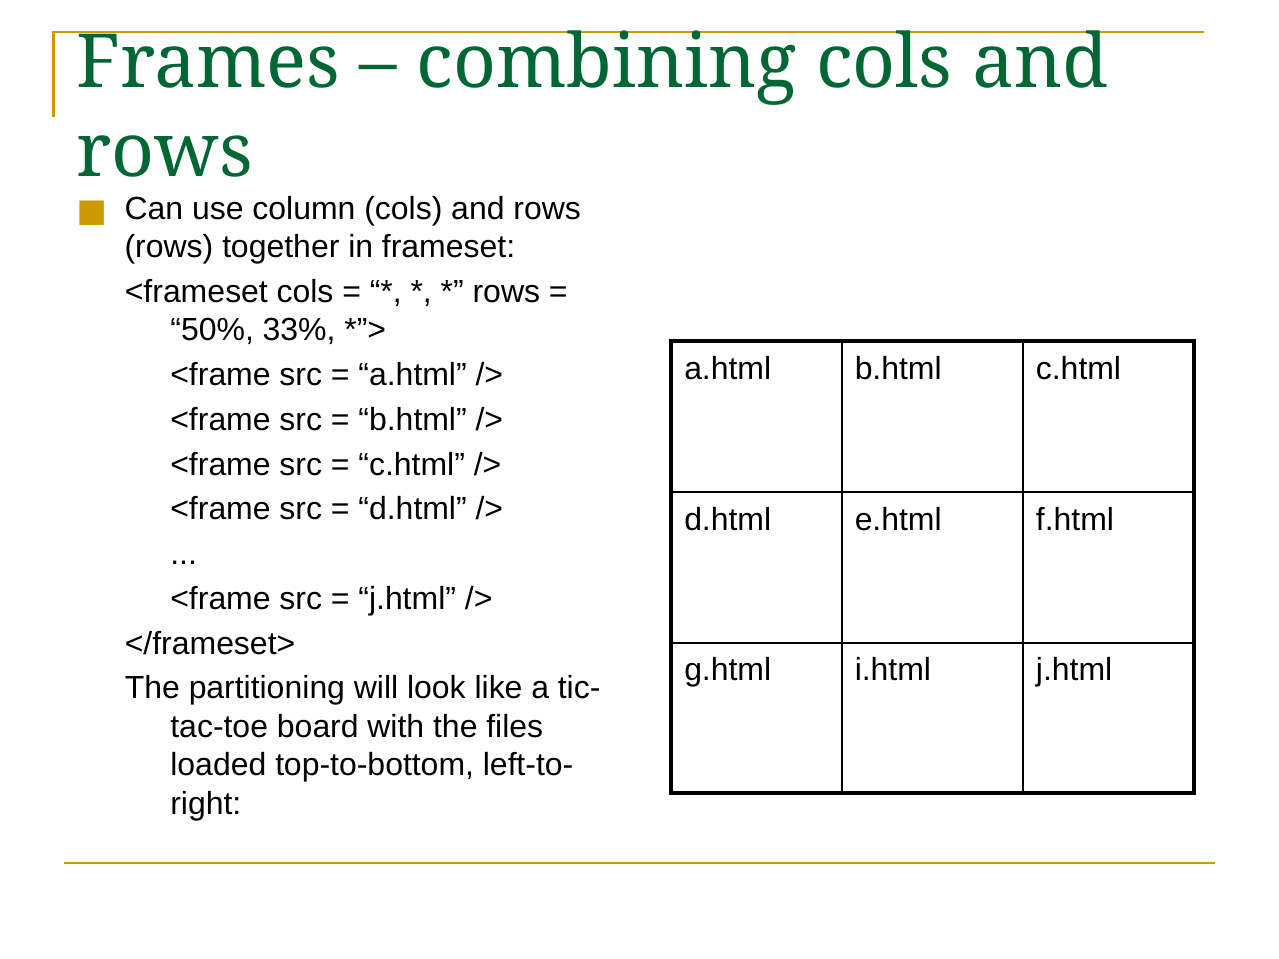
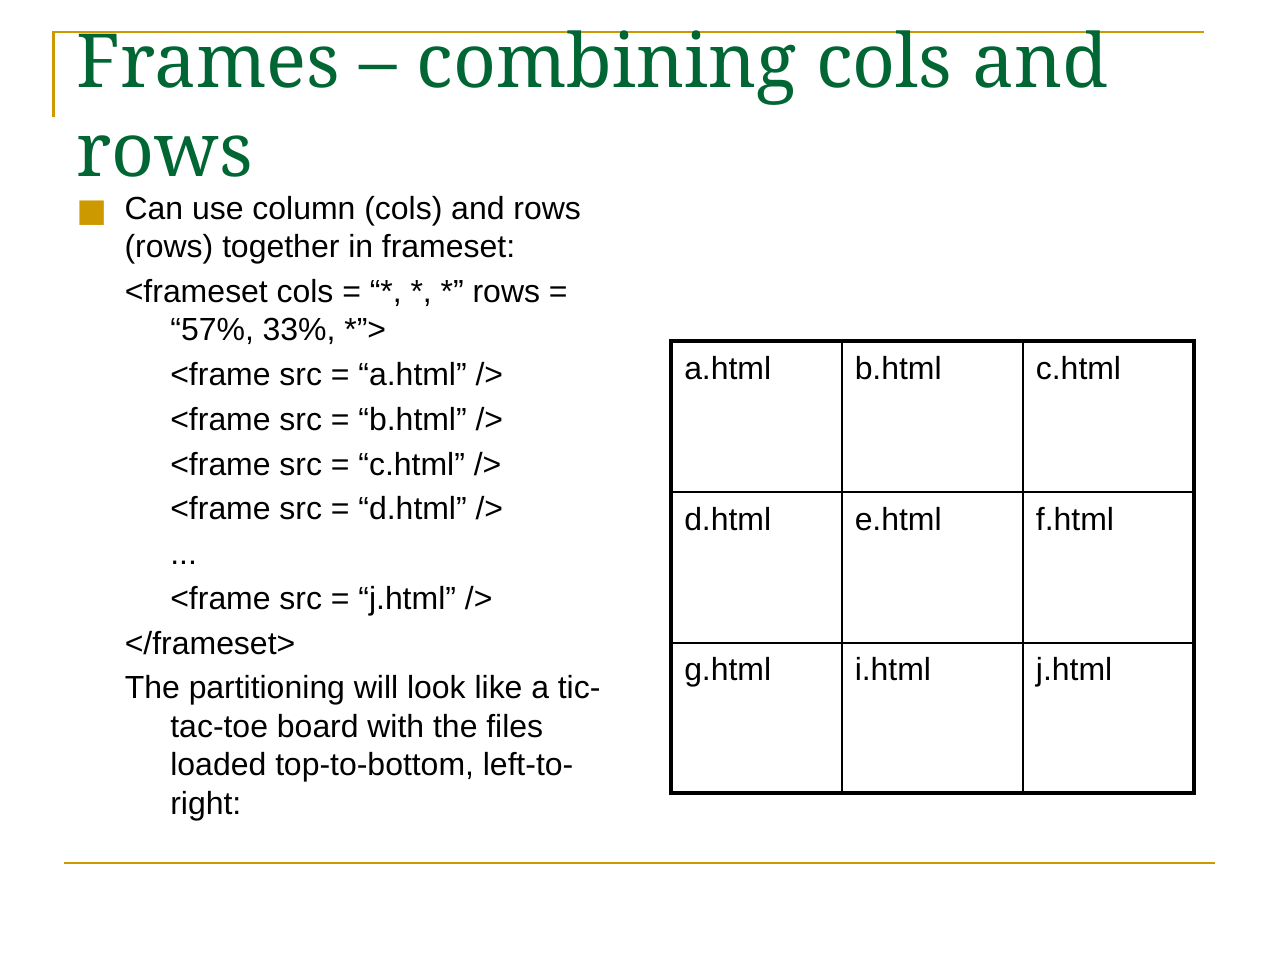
50%: 50% -> 57%
